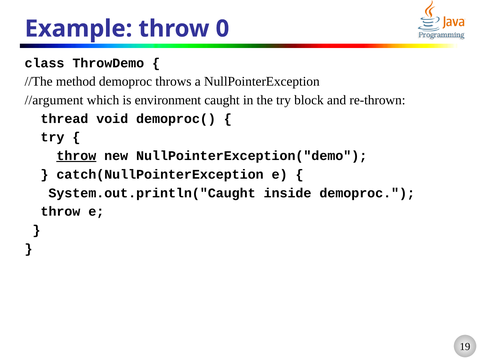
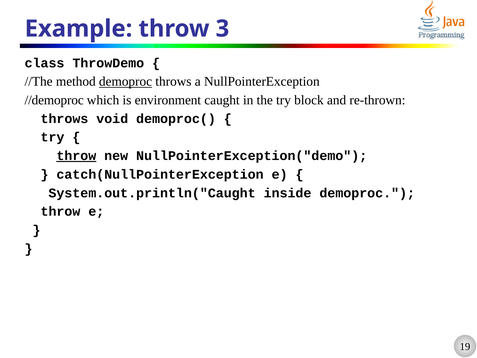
0: 0 -> 3
demoproc at (126, 82) underline: none -> present
//argument: //argument -> //demoproc
thread at (64, 119): thread -> throws
